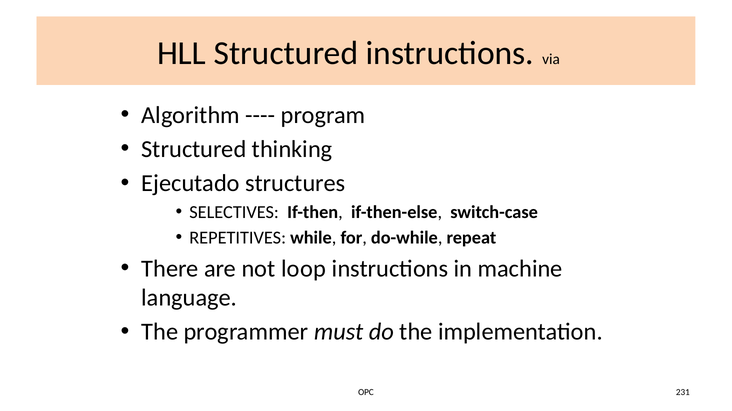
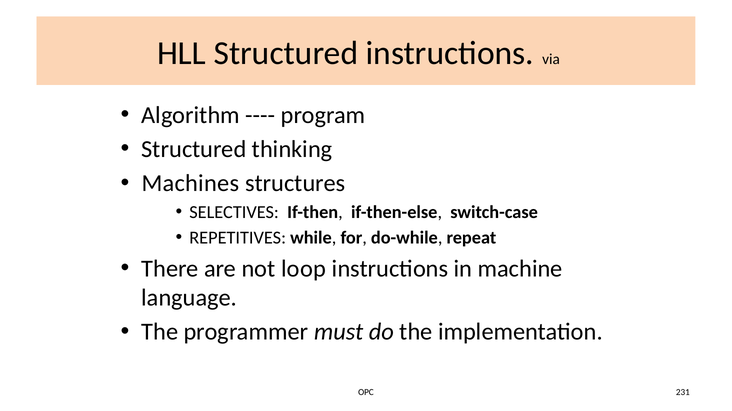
Ejecutado: Ejecutado -> Machines
